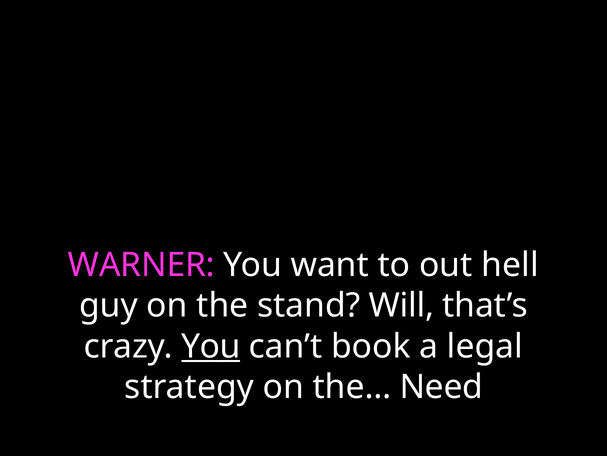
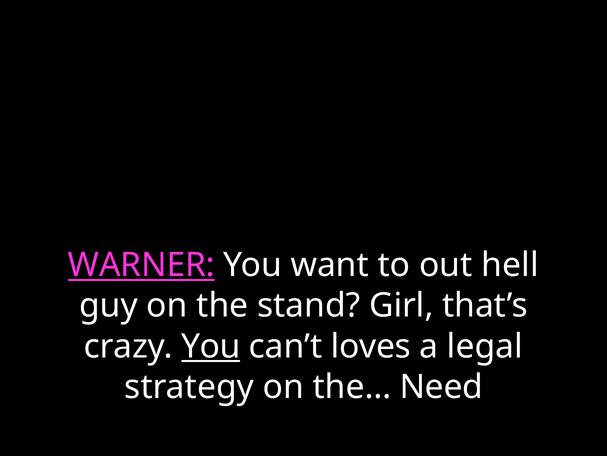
WARNER underline: none -> present
Will: Will -> Girl
book: book -> loves
